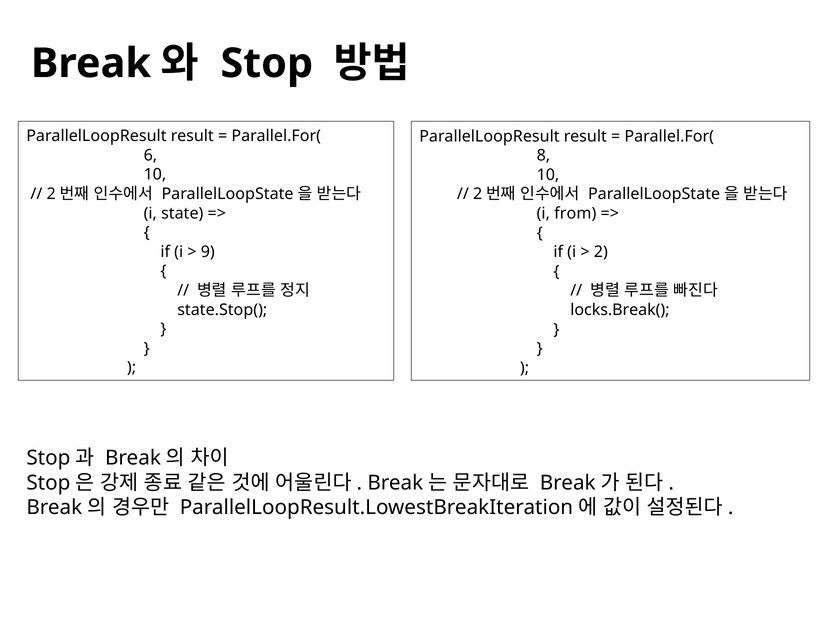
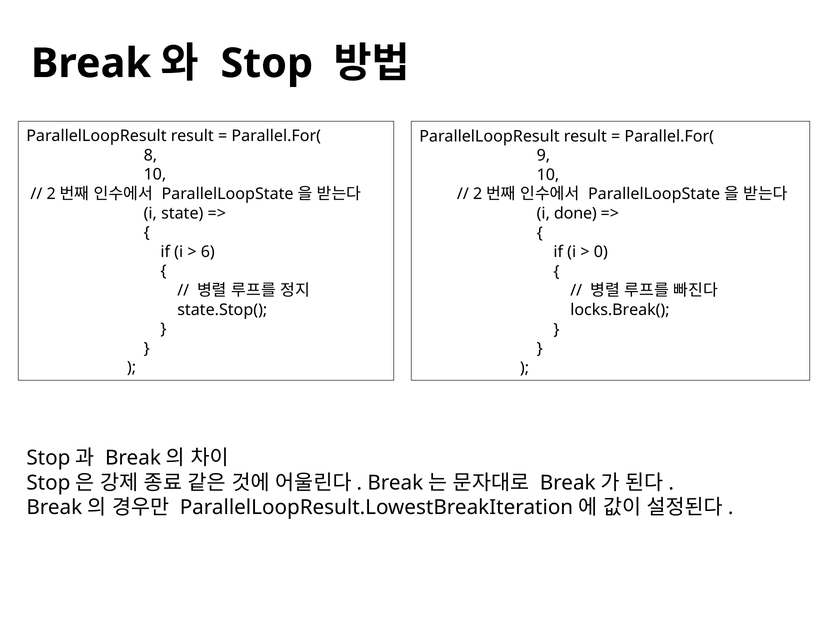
6: 6 -> 8
8: 8 -> 9
from: from -> done
9: 9 -> 6
2: 2 -> 0
